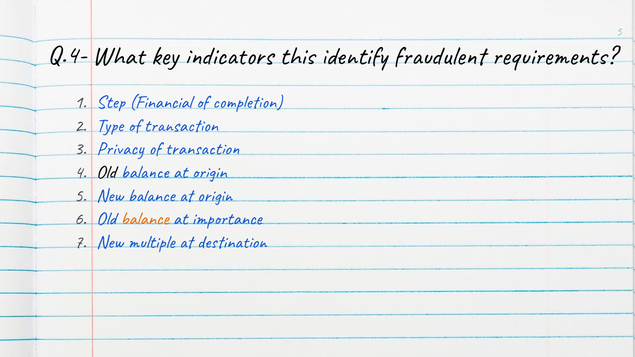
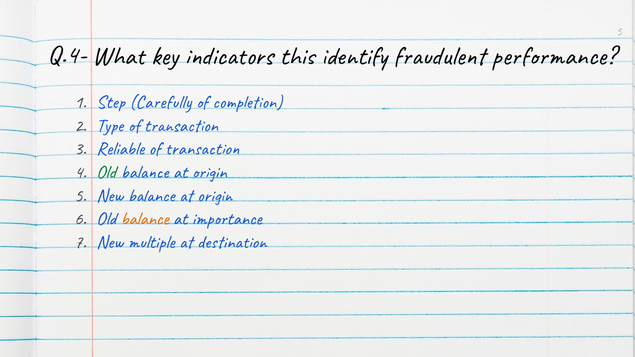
requirements: requirements -> performance
Financial: Financial -> Carefully
Privacy: Privacy -> Reliable
Old at (106, 172) colour: black -> green
